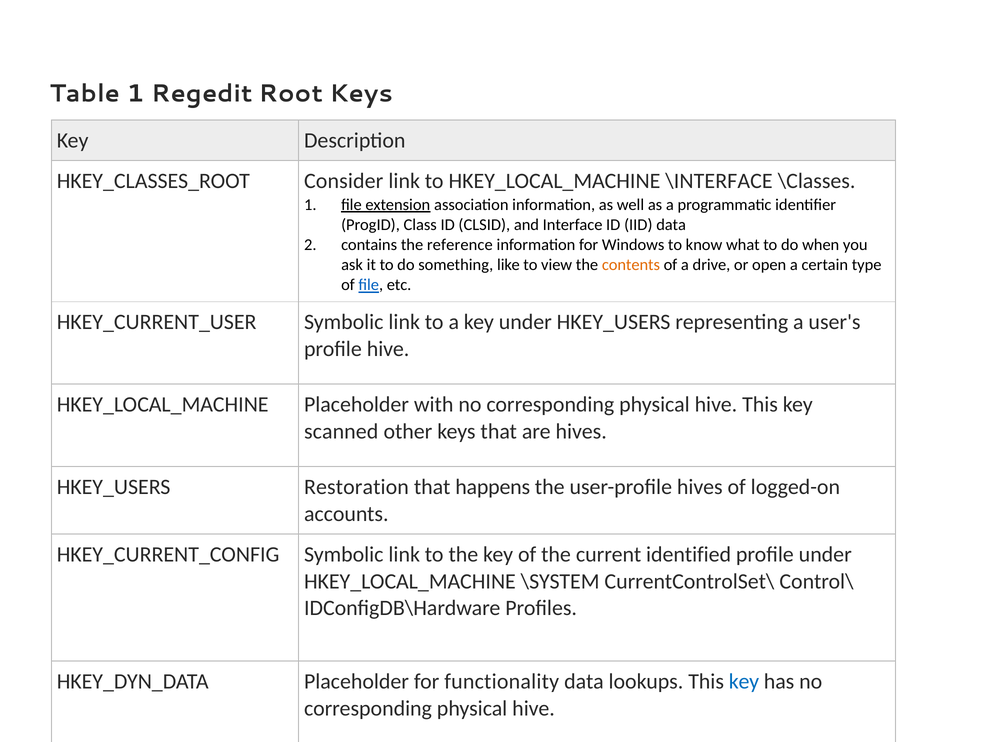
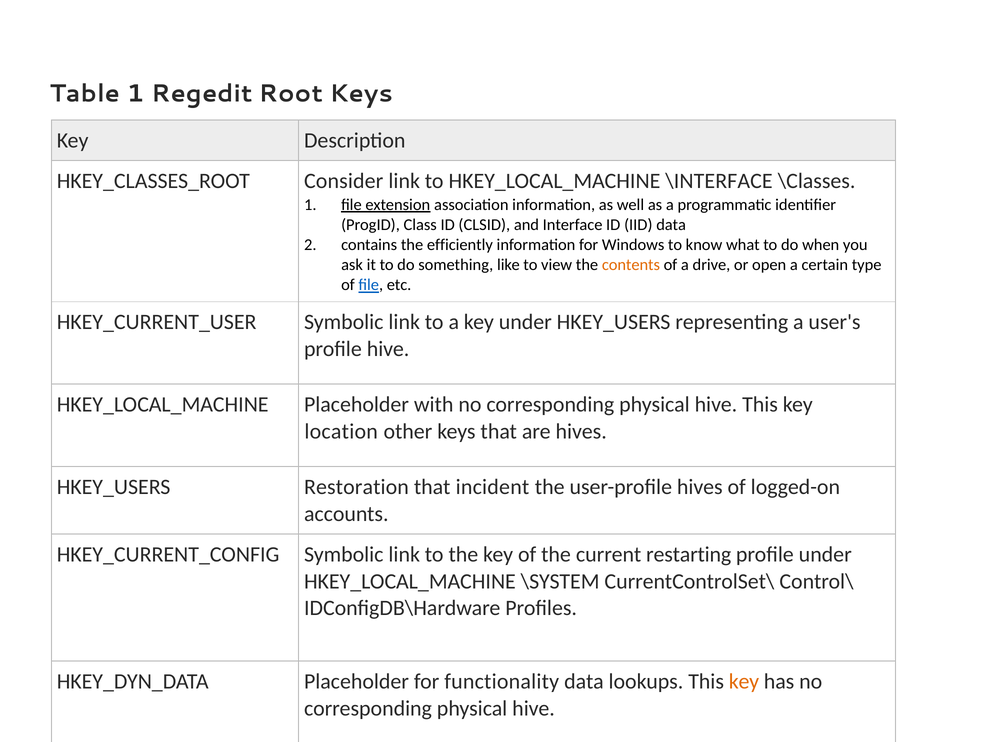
reference: reference -> efficiently
scanned: scanned -> location
happens: happens -> incident
identified: identified -> restarting
key at (744, 681) colour: blue -> orange
